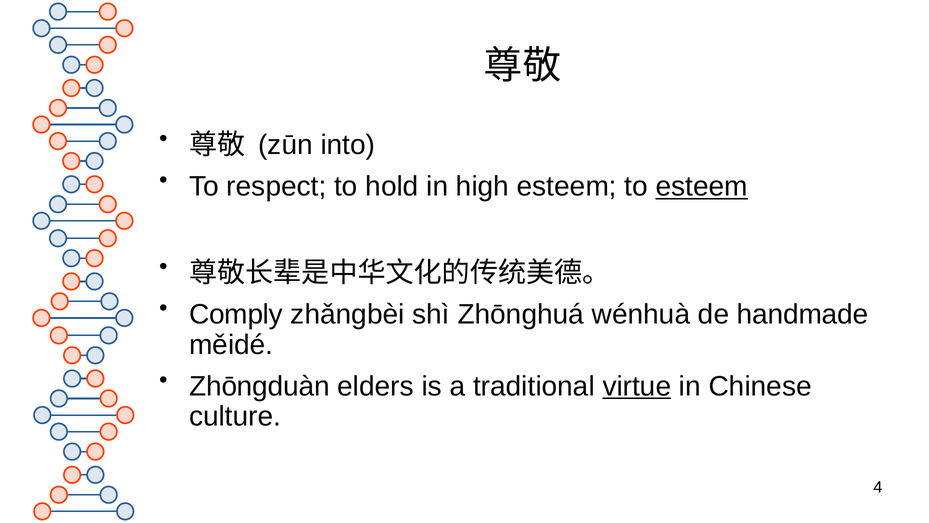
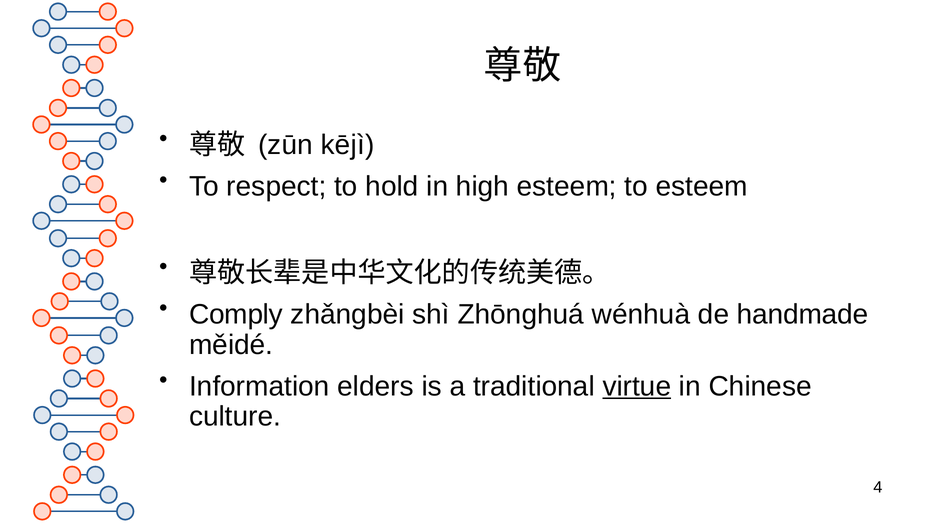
into: into -> kējì
esteem at (702, 186) underline: present -> none
Zhōngduàn: Zhōngduàn -> Information
